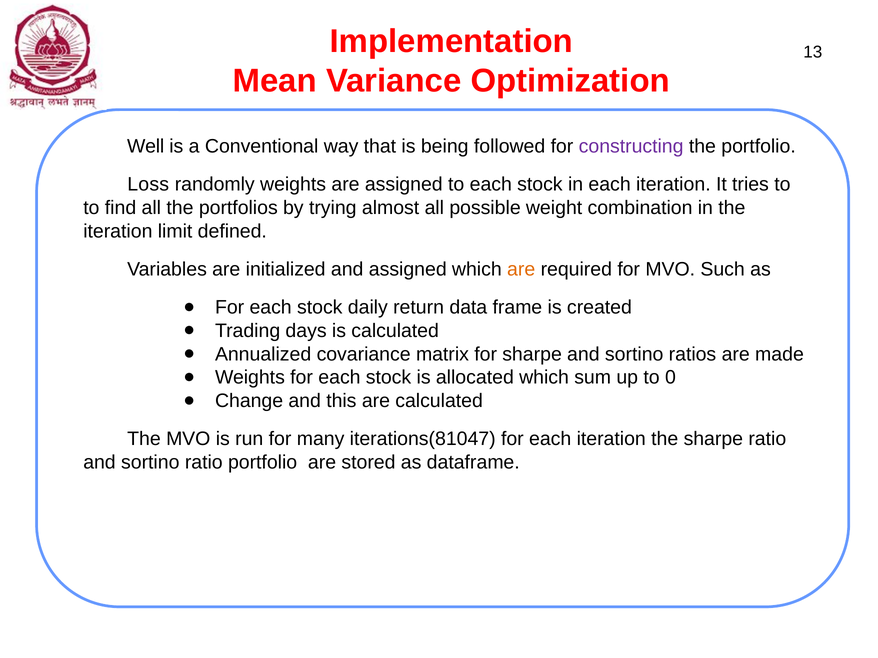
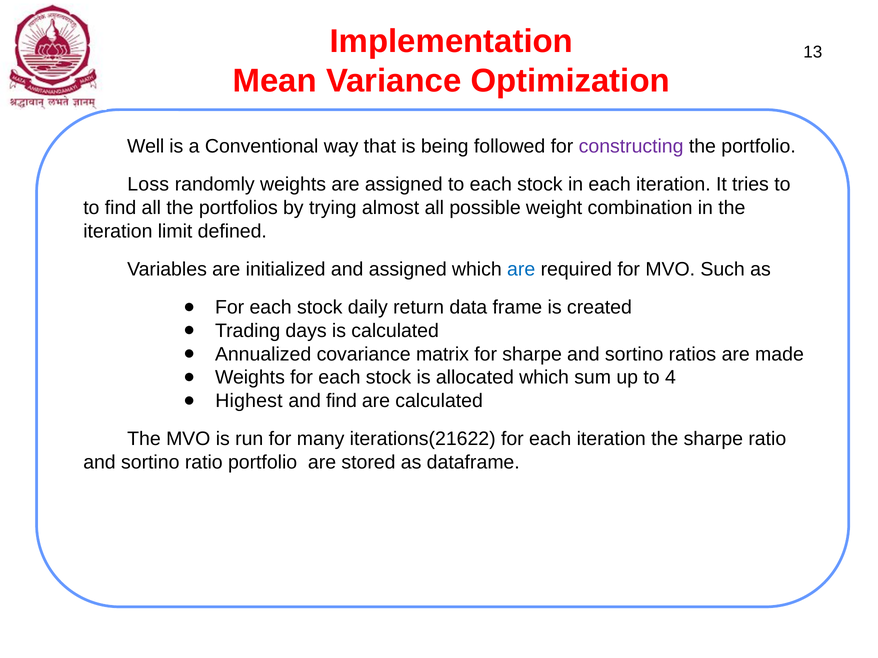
are at (521, 270) colour: orange -> blue
0: 0 -> 4
Change: Change -> Highest
and this: this -> find
iterations(81047: iterations(81047 -> iterations(21622
